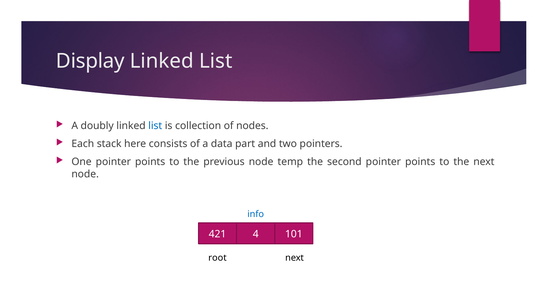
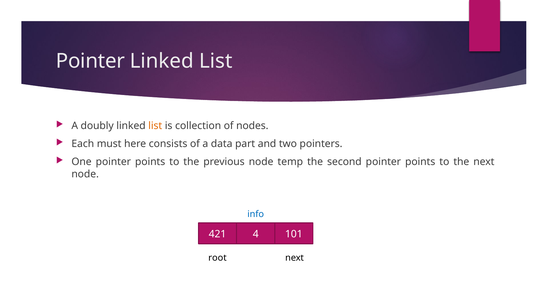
Display at (90, 61): Display -> Pointer
list at (155, 126) colour: blue -> orange
stack: stack -> must
